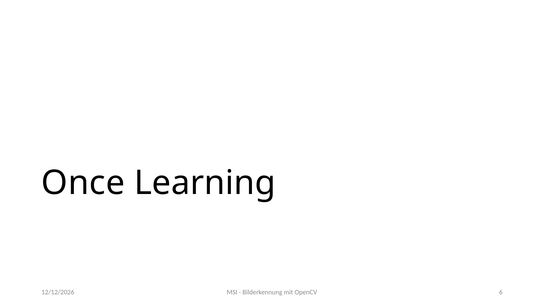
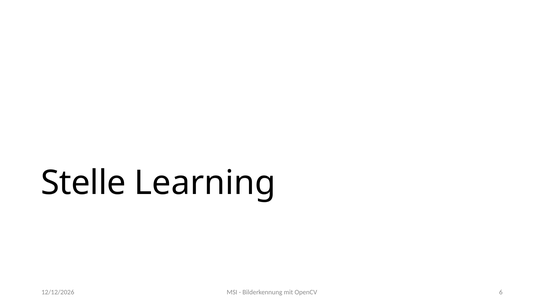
Once: Once -> Stelle
